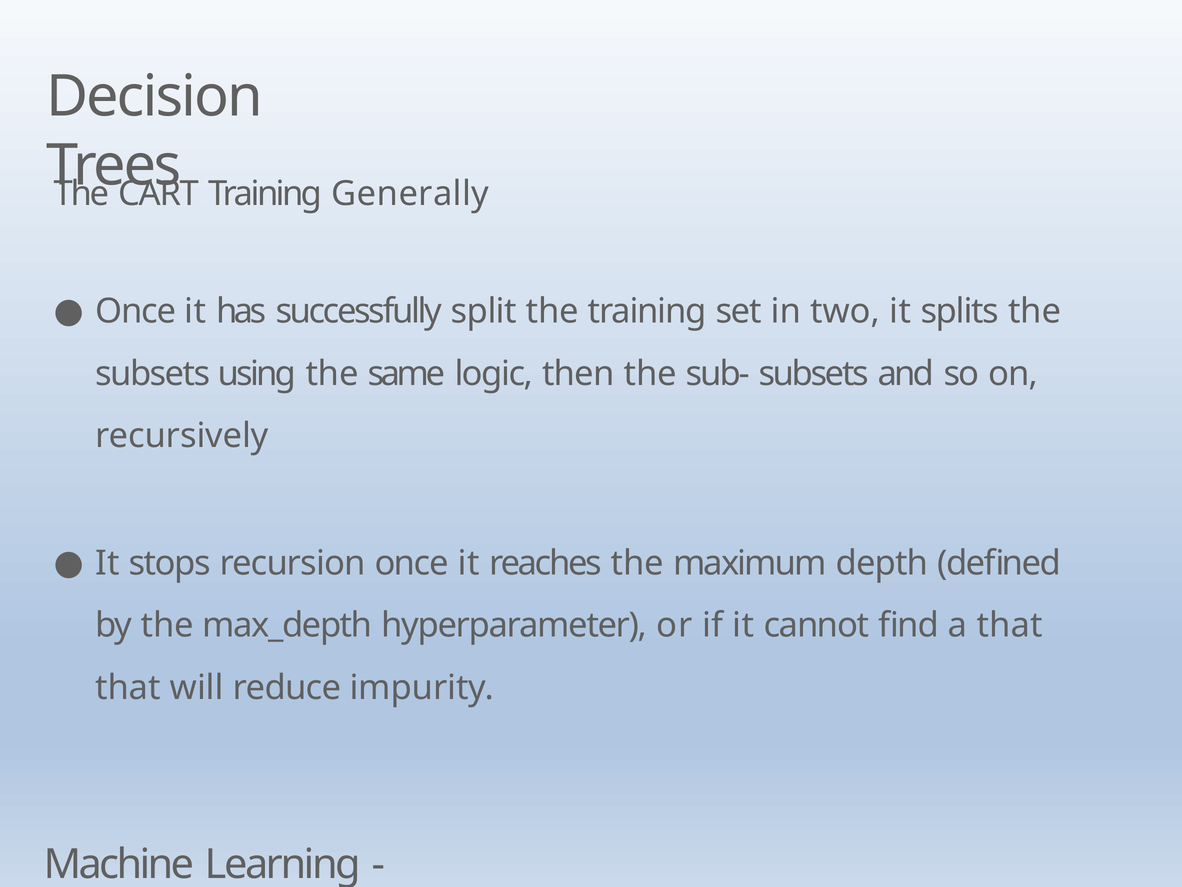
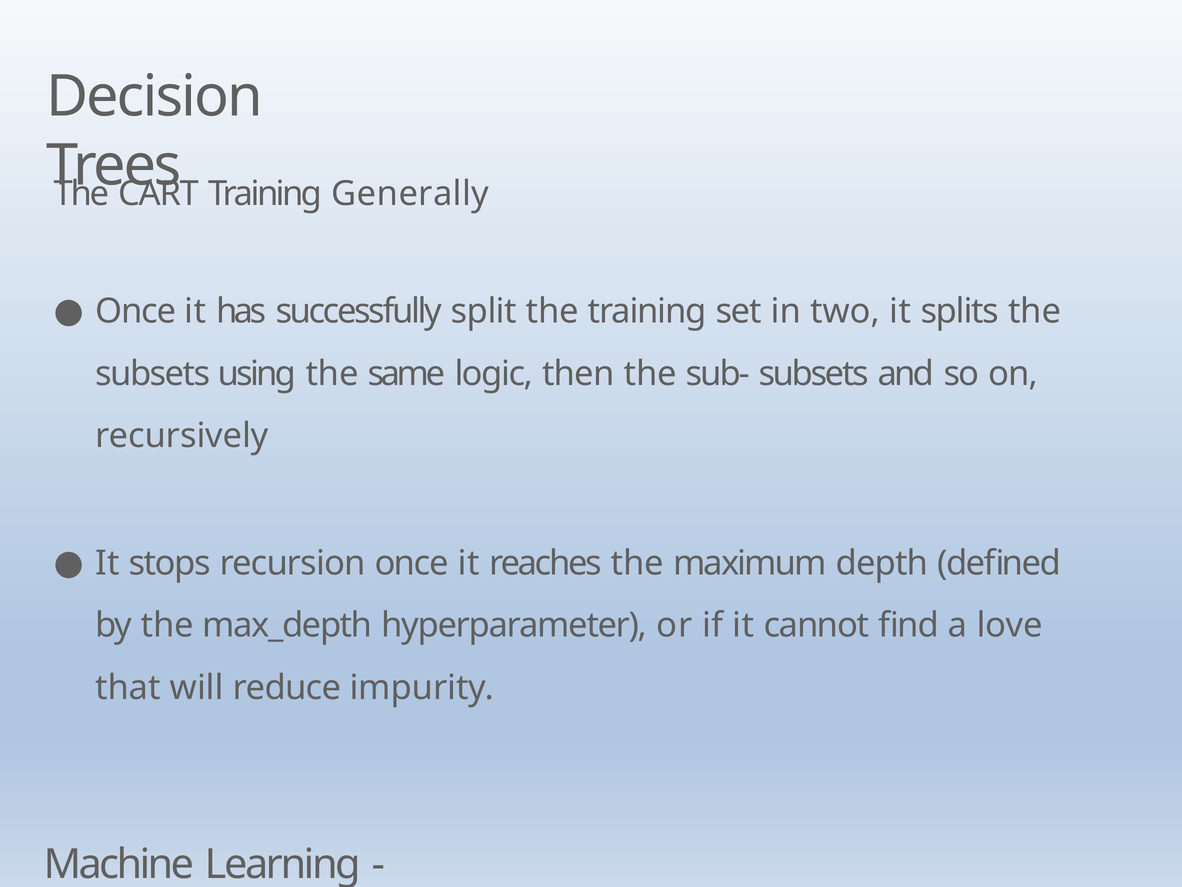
a that: that -> love
